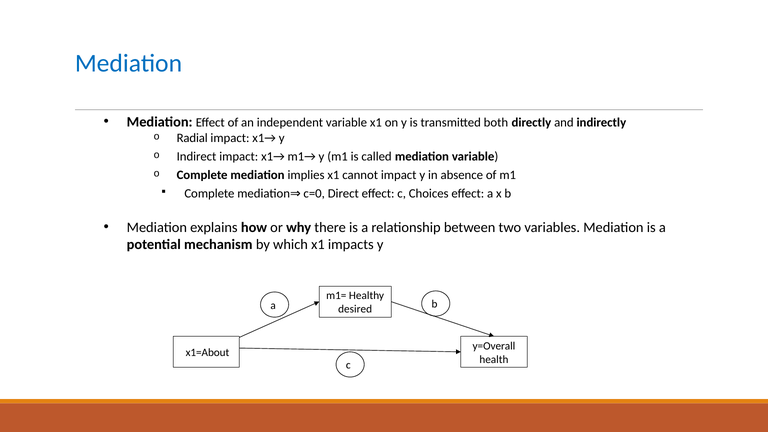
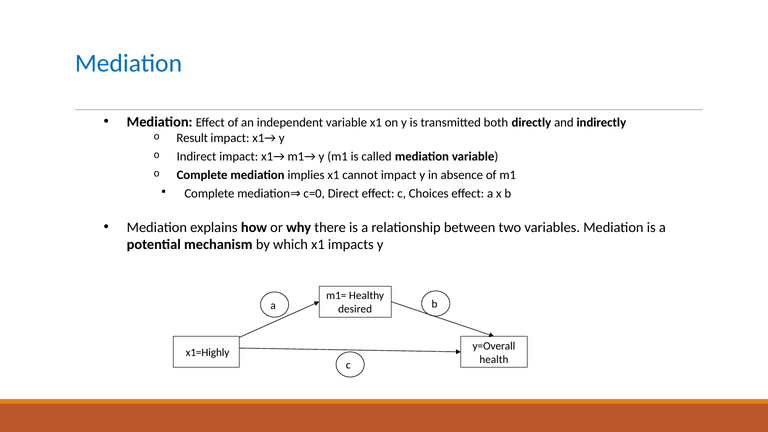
Radial: Radial -> Result
x1=About: x1=About -> x1=Highly
